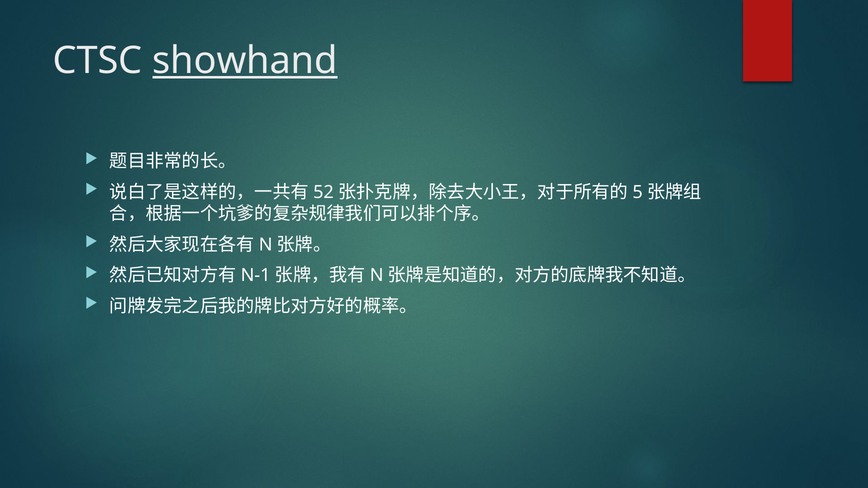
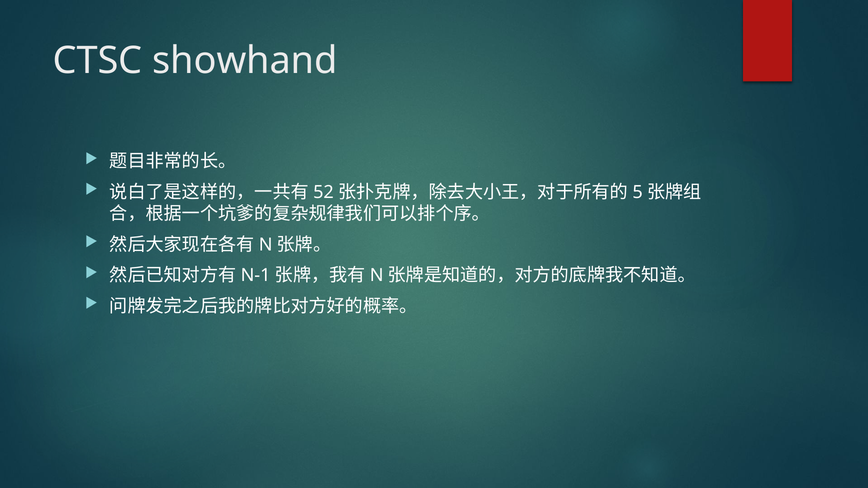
showhand underline: present -> none
